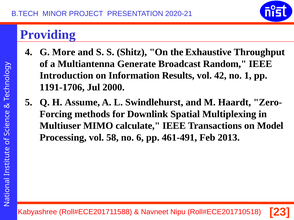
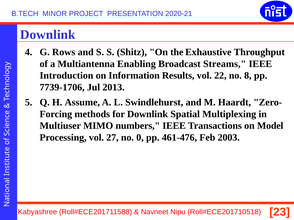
Providing at (48, 35): Providing -> Downlink
More: More -> Rows
Generate: Generate -> Enabling
Random: Random -> Streams
42: 42 -> 22
1: 1 -> 8
1191-1706: 1191-1706 -> 7739-1706
2000: 2000 -> 2013
calculate: calculate -> numbers
58: 58 -> 27
6: 6 -> 0
461-491: 461-491 -> 461-476
2013: 2013 -> 2003
